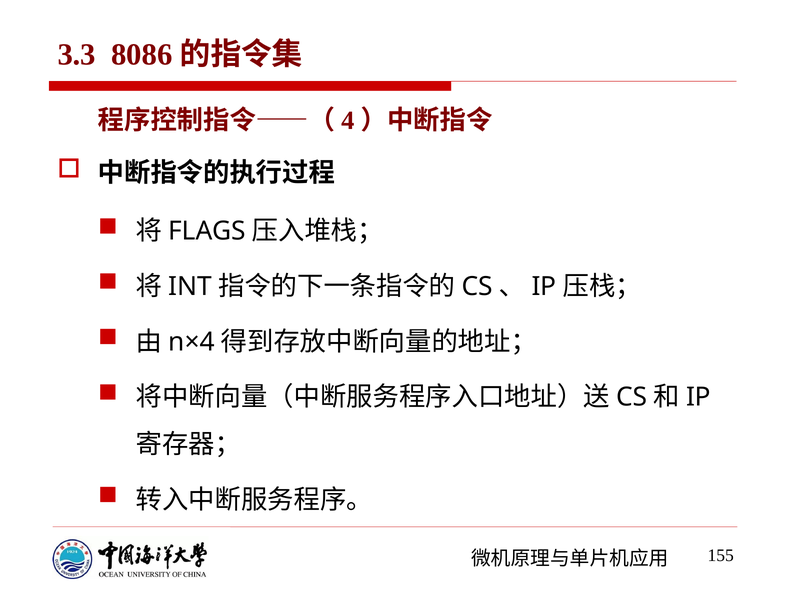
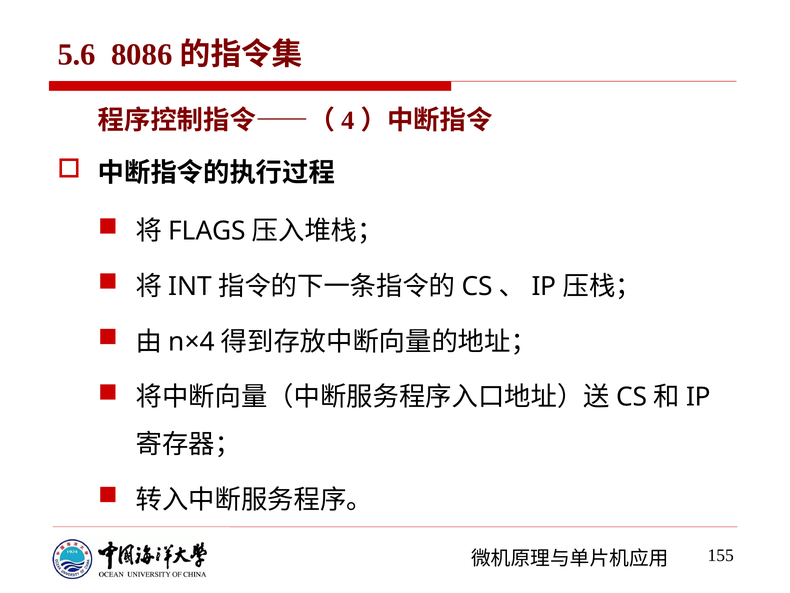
3.3: 3.3 -> 5.6
